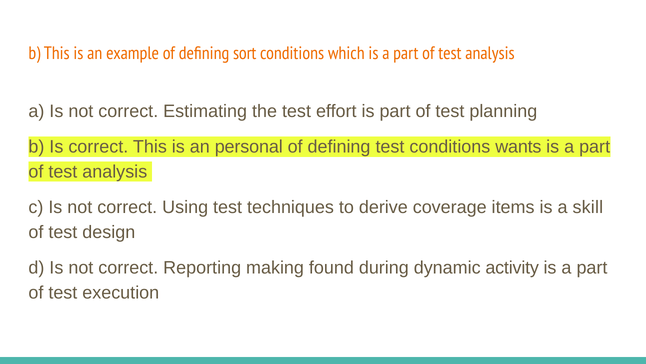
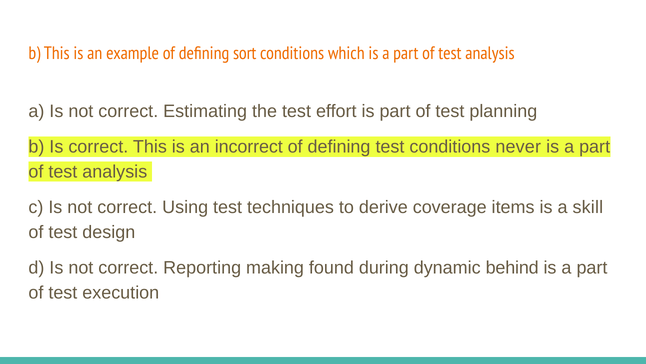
personal: personal -> incorrect
wants: wants -> never
activity: activity -> behind
